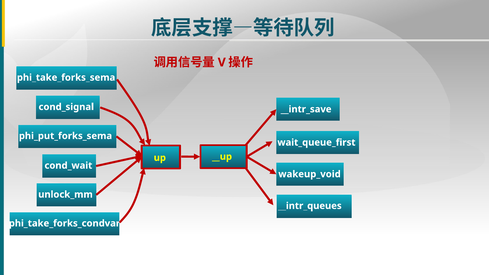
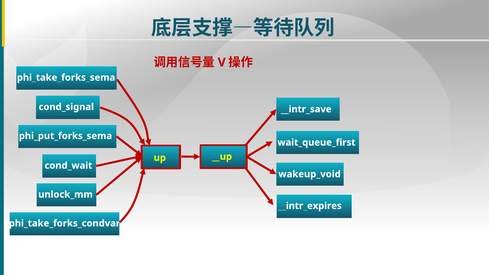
__intr_queues: __intr_queues -> __intr_expires
